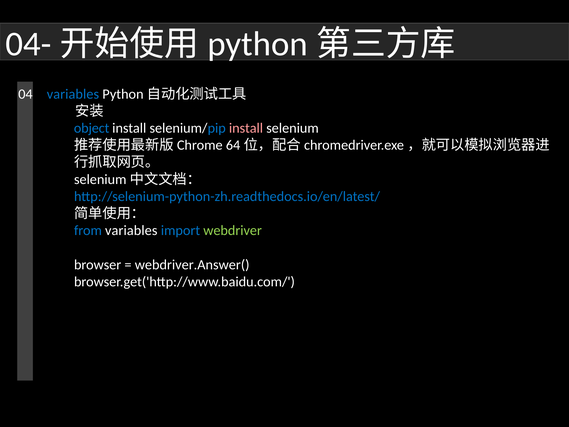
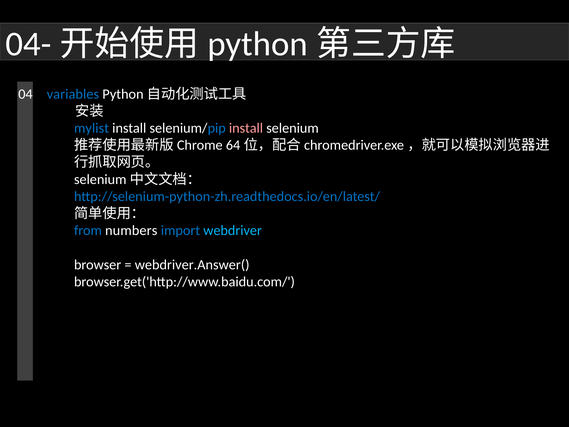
object: object -> mylist
from variables: variables -> numbers
webdriver colour: light green -> light blue
